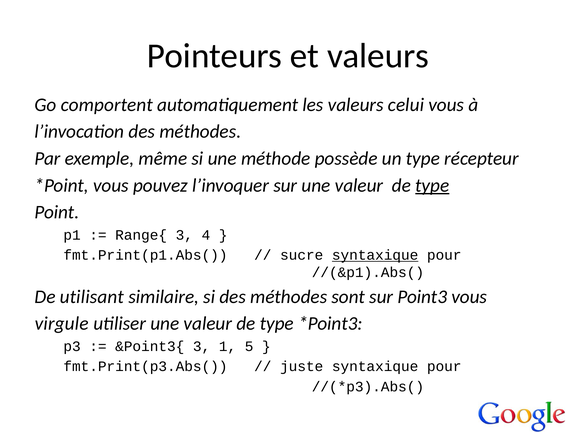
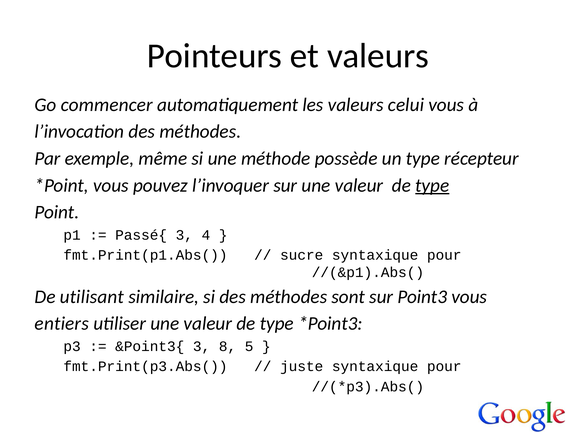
comportent: comportent -> commencer
Range{: Range{ -> Passé{
syntaxique at (375, 255) underline: present -> none
virgule: virgule -> entiers
1: 1 -> 8
